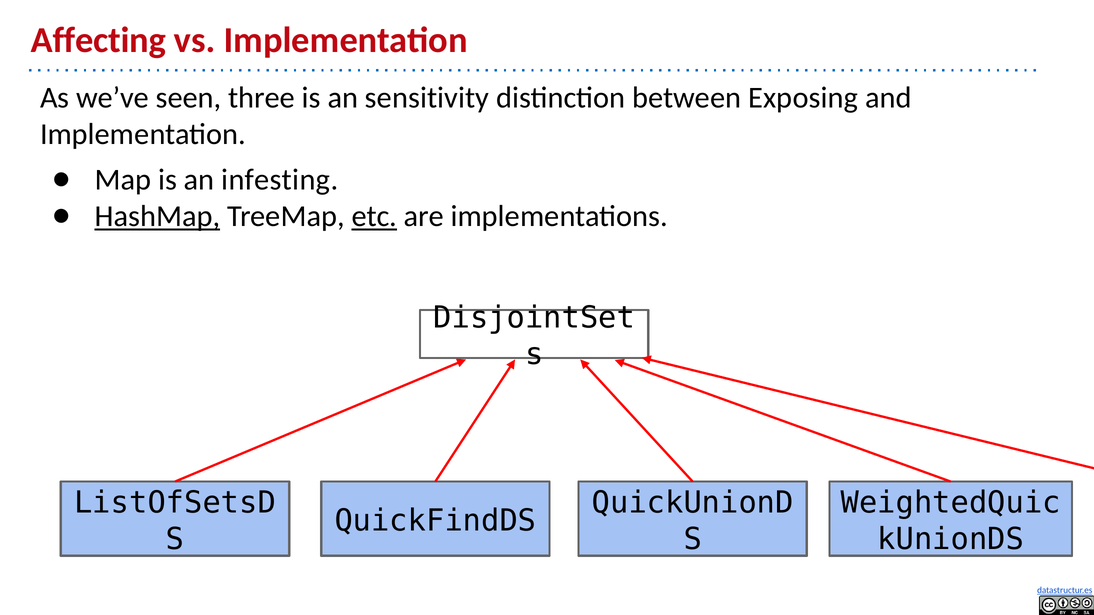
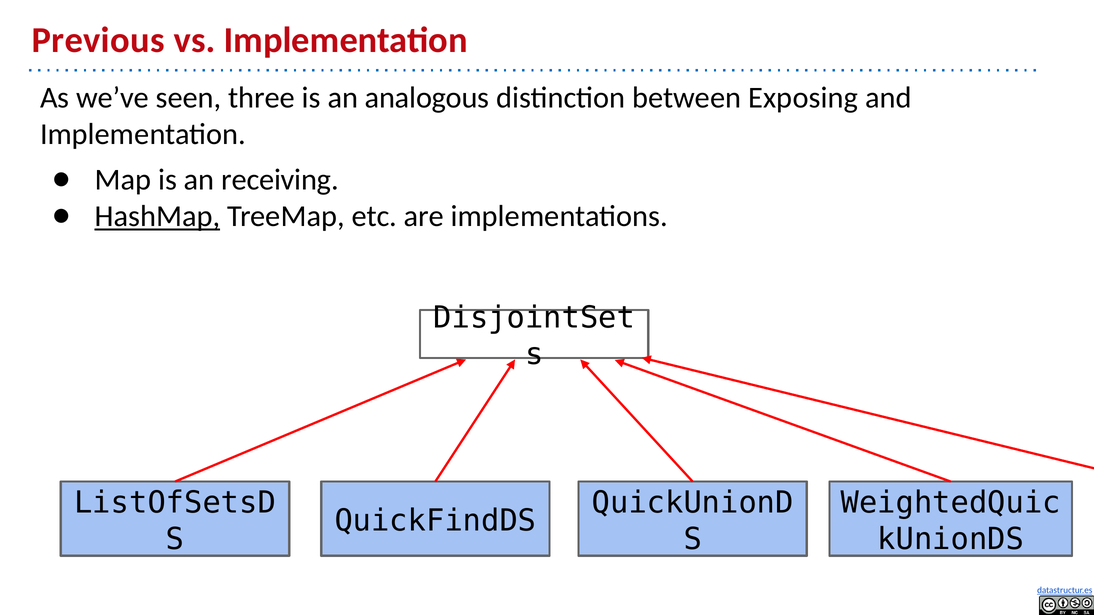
Affecting: Affecting -> Previous
sensitivity: sensitivity -> analogous
infesting: infesting -> receiving
etc underline: present -> none
